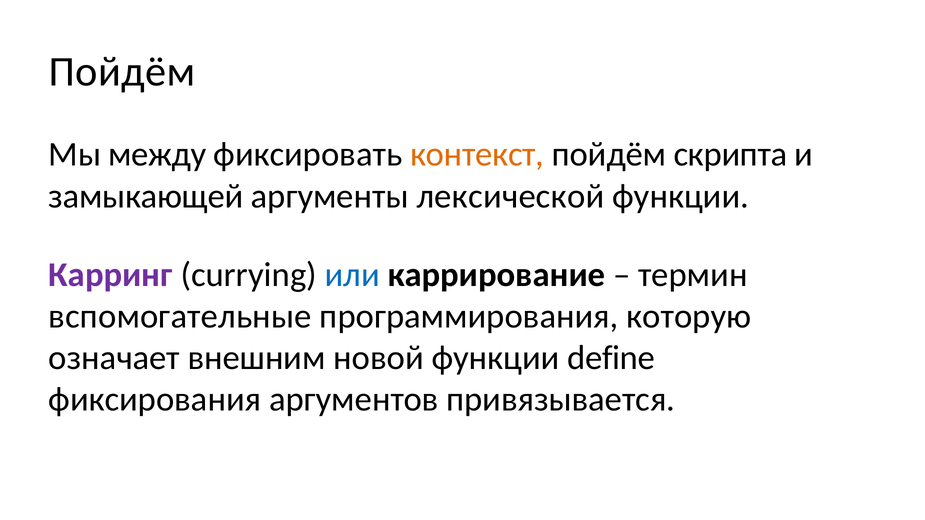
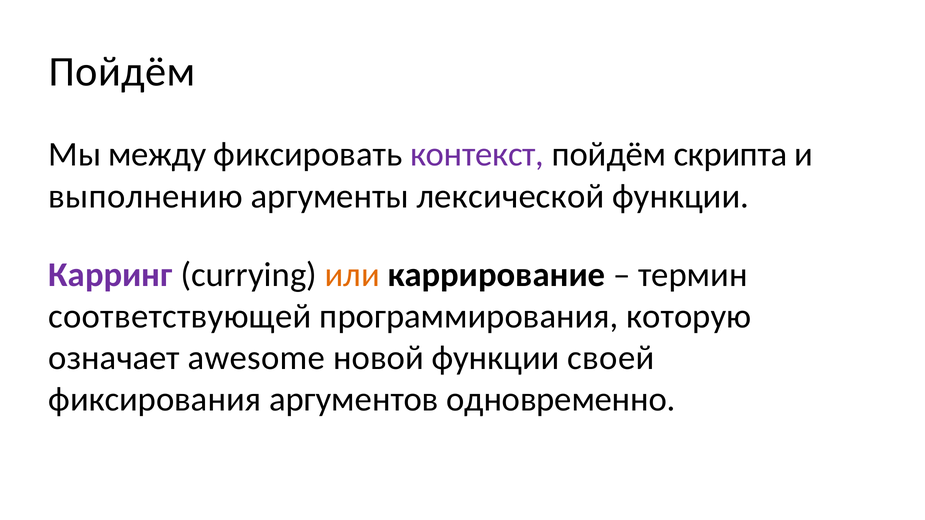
контекст colour: orange -> purple
замыкающей: замыкающей -> выполнению
или colour: blue -> orange
вспомогательные: вспомогательные -> соответствующей
внешним: внешним -> awesome
define: define -> своей
привязывается: привязывается -> одновременно
